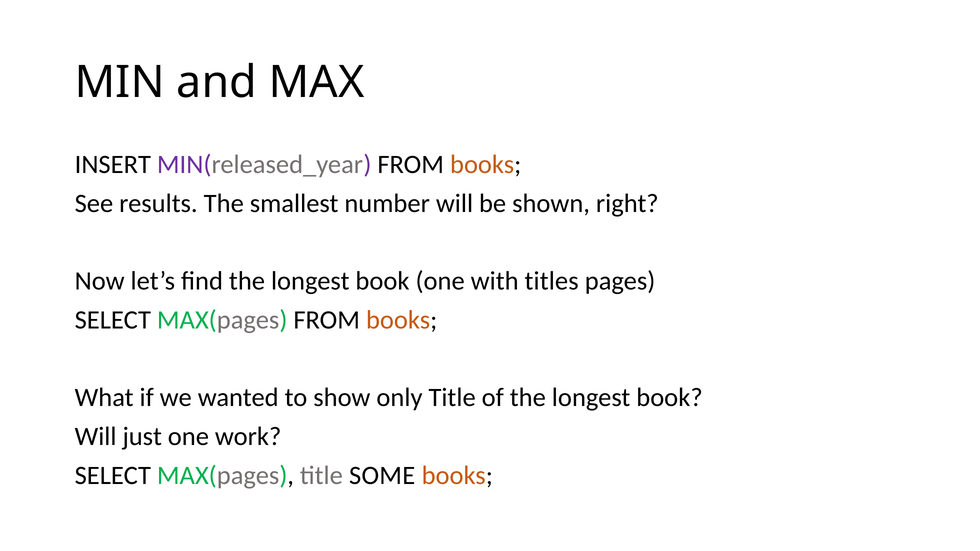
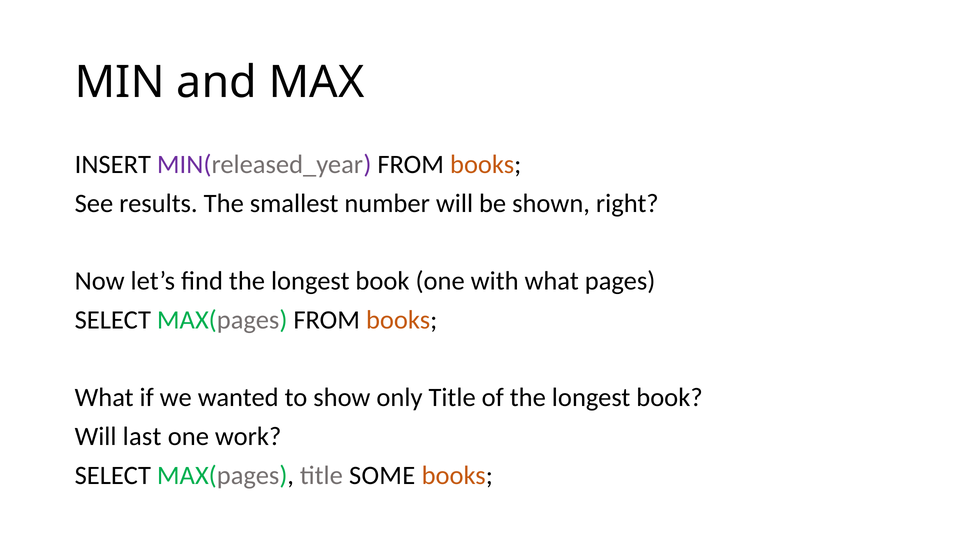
with titles: titles -> what
just: just -> last
